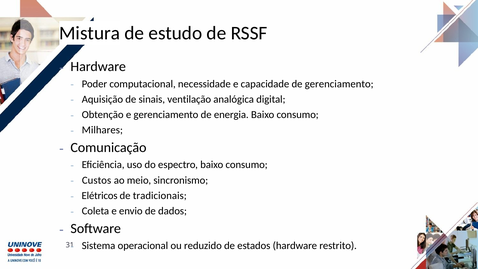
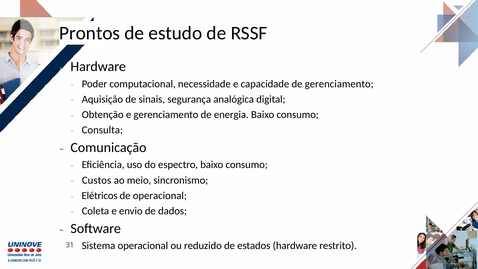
Mistura: Mistura -> Prontos
ventilação: ventilação -> segurança
Milhares: Milhares -> Consulta
de tradicionais: tradicionais -> operacional
